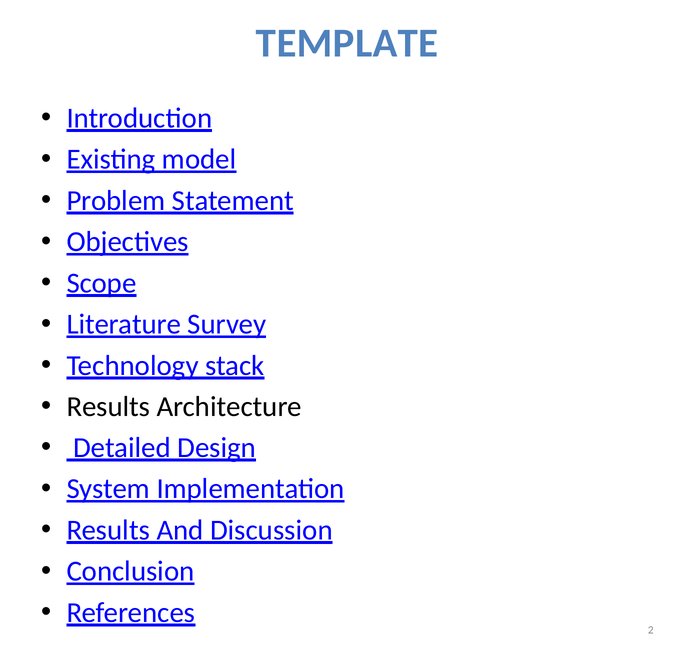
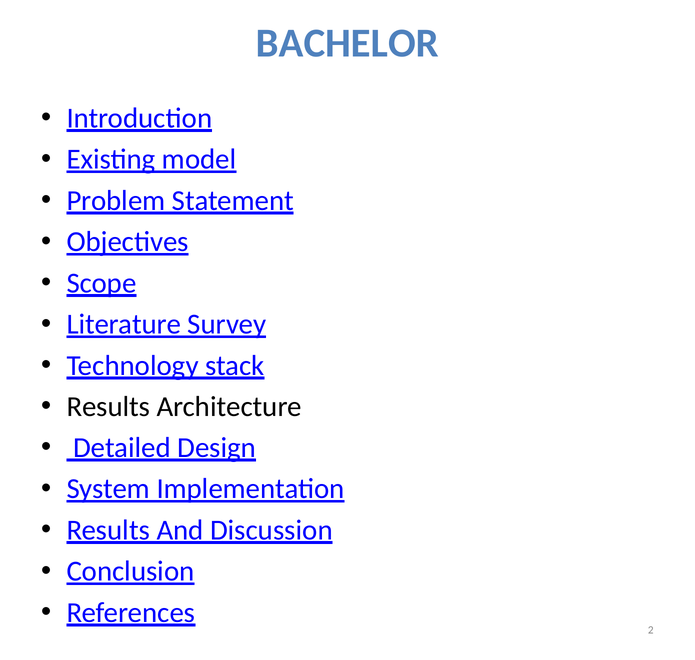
TEMPLATE: TEMPLATE -> BACHELOR
